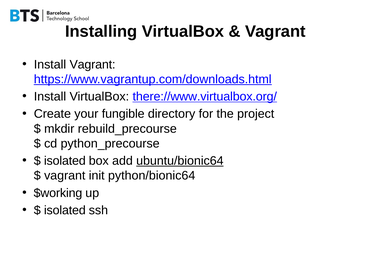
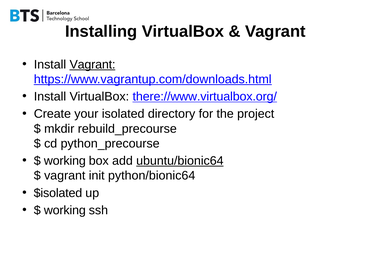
Vagrant at (93, 65) underline: none -> present
fungible: fungible -> isolated
isolated at (65, 161): isolated -> working
$working: $working -> $isolated
isolated at (65, 210): isolated -> working
